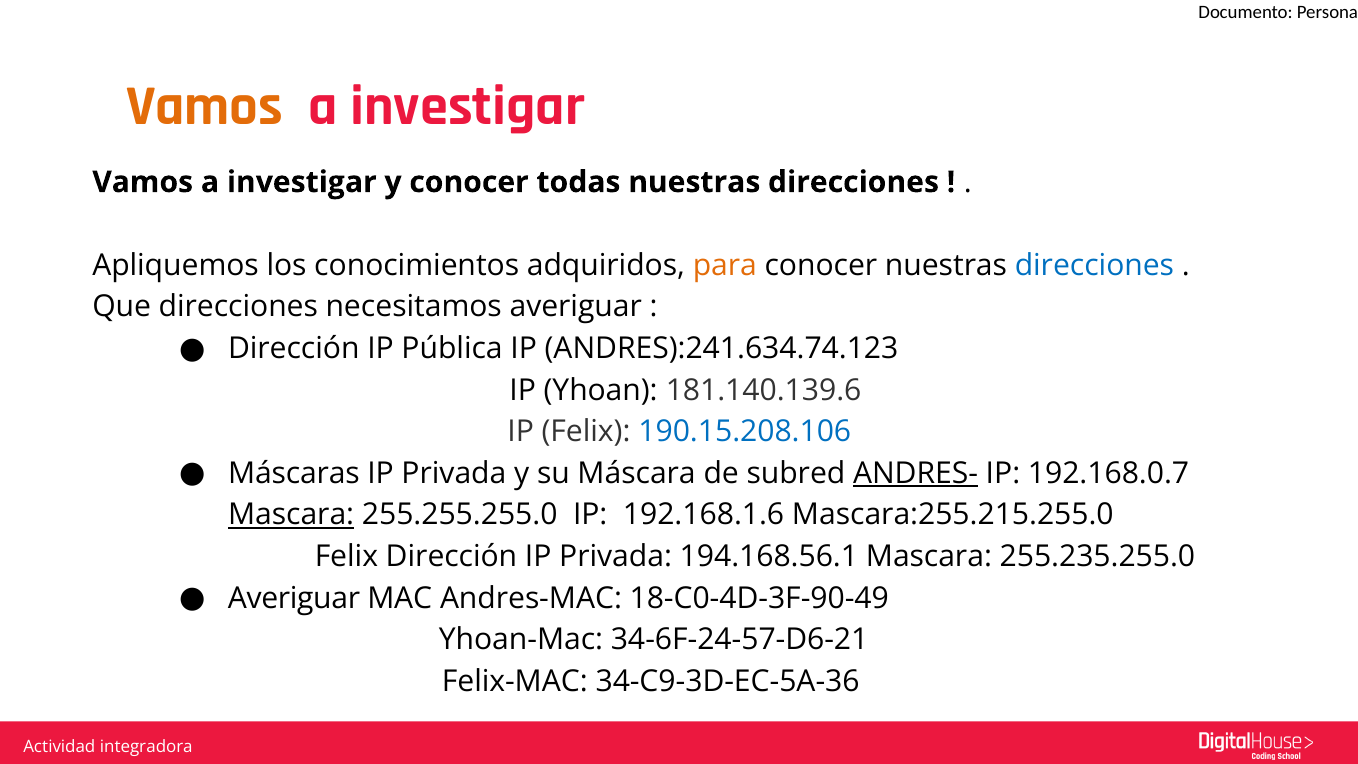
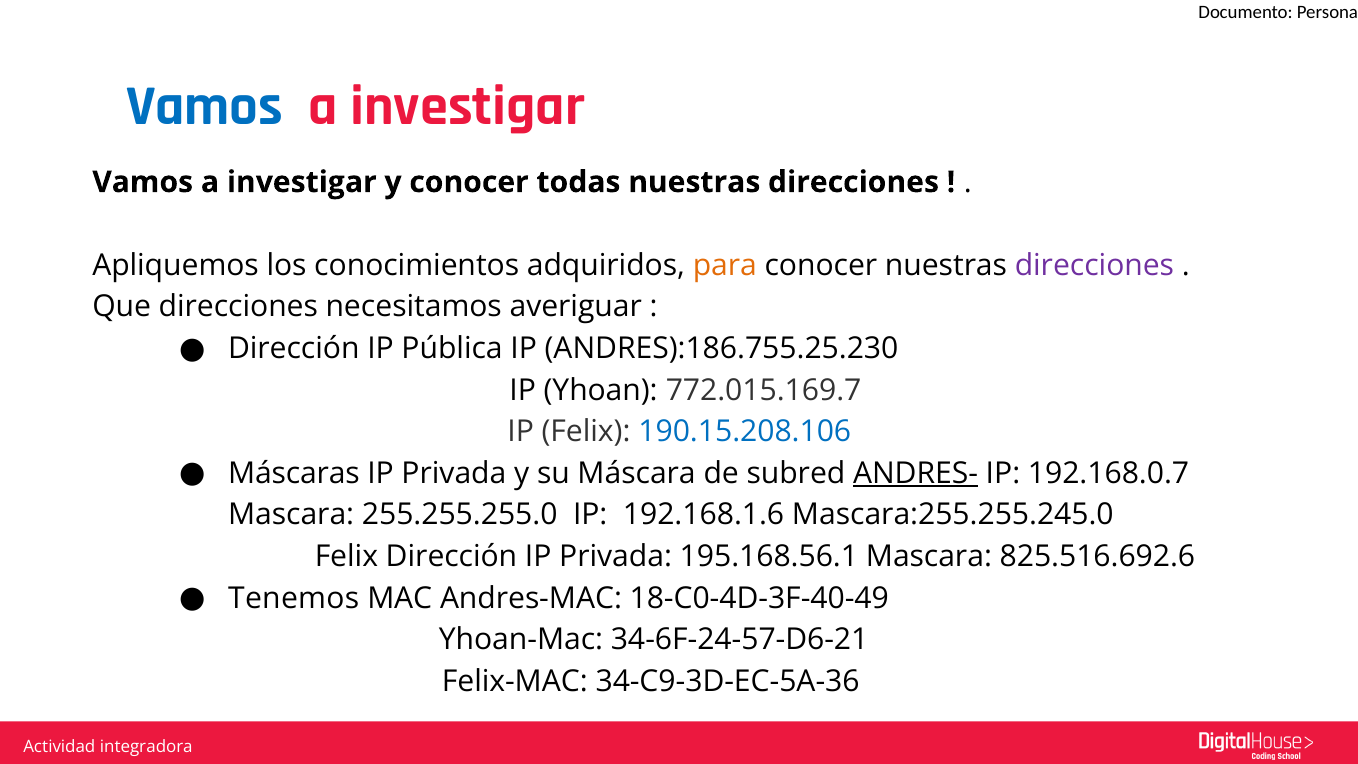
Vamos at (205, 106) colour: orange -> blue
direcciones at (1094, 265) colour: blue -> purple
ANDRES):241.634.74.123: ANDRES):241.634.74.123 -> ANDRES):186.755.25.230
181.140.139.6: 181.140.139.6 -> 772.015.169.7
Mascara at (291, 515) underline: present -> none
Mascara:255.215.255.0: Mascara:255.215.255.0 -> Mascara:255.255.245.0
194.168.56.1: 194.168.56.1 -> 195.168.56.1
255.235.255.0: 255.235.255.0 -> 825.516.692.6
Averiguar at (294, 598): Averiguar -> Tenemos
18-C0-4D-3F-90-49: 18-C0-4D-3F-90-49 -> 18-C0-4D-3F-40-49
